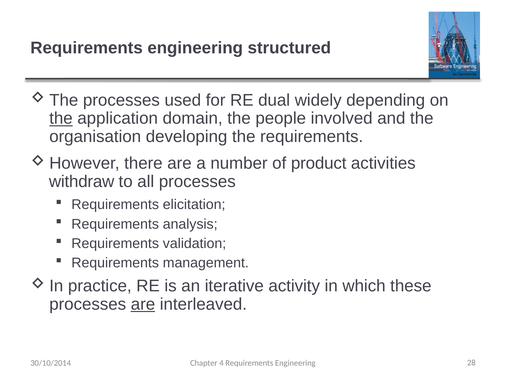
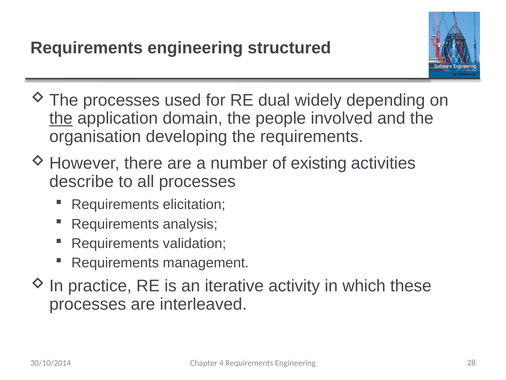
product: product -> existing
withdraw: withdraw -> describe
are at (143, 304) underline: present -> none
